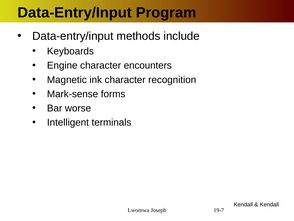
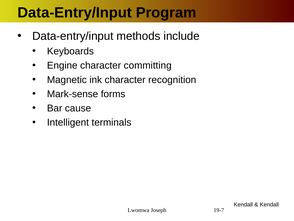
encounters: encounters -> committing
worse: worse -> cause
